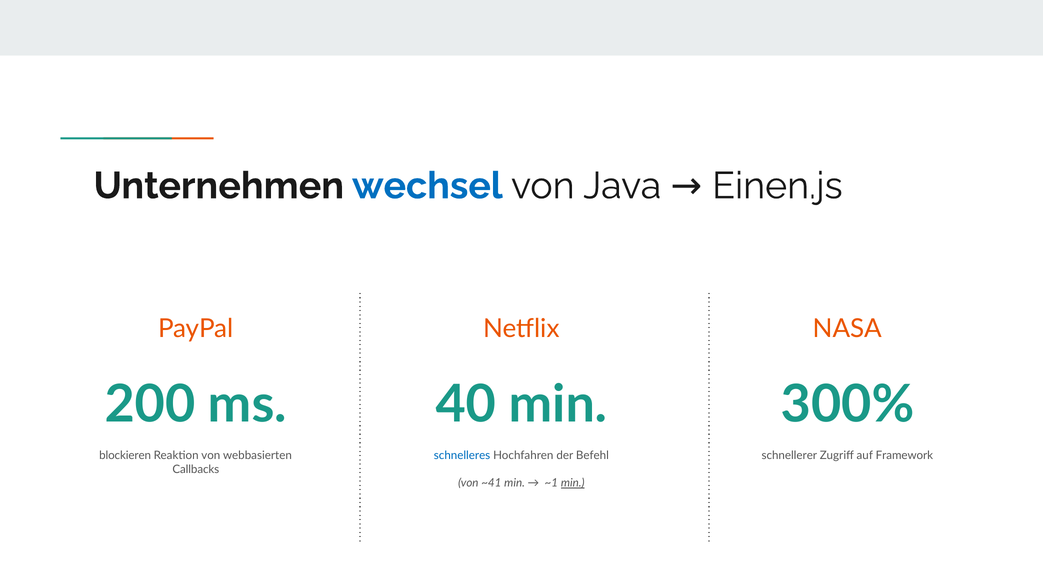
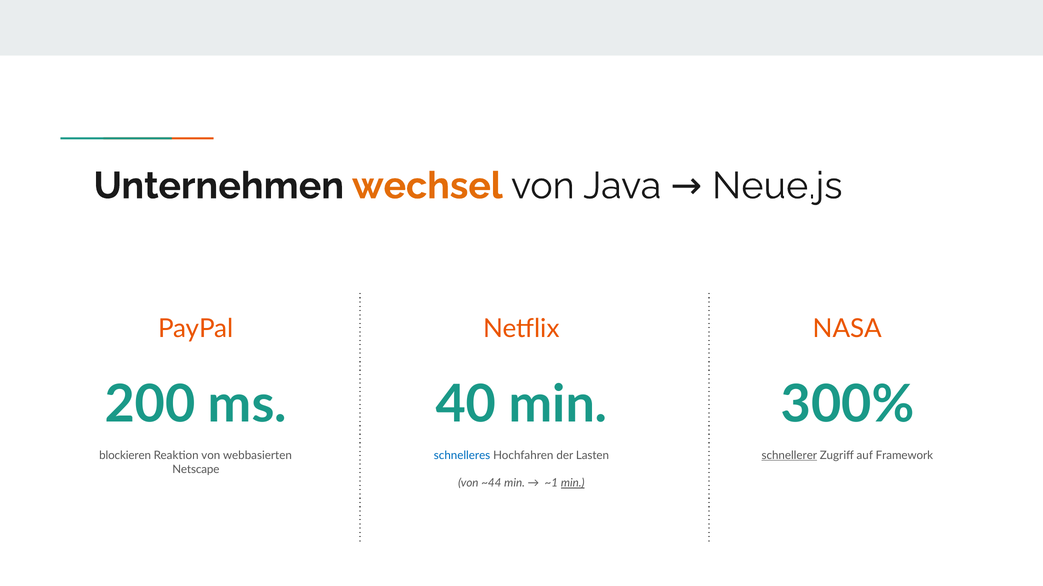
wechsel colour: blue -> orange
Einen.js: Einen.js -> Neue.js
schnellerer underline: none -> present
Befehl: Befehl -> Lasten
Callbacks: Callbacks -> Netscape
~41: ~41 -> ~44
